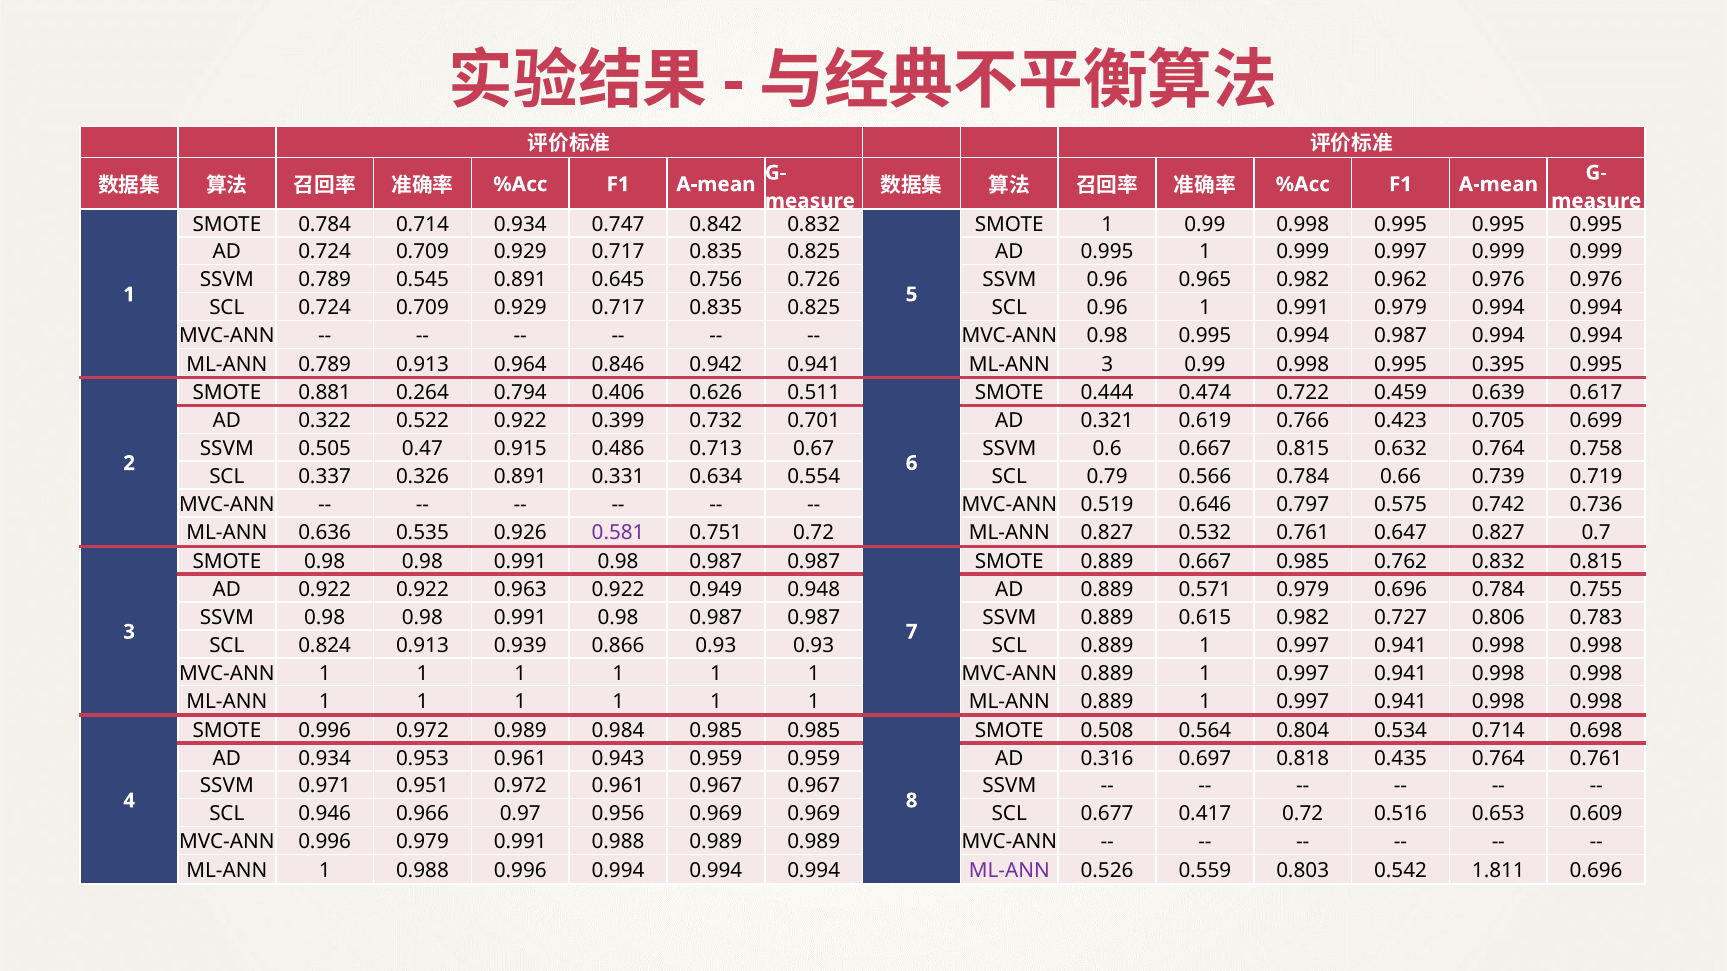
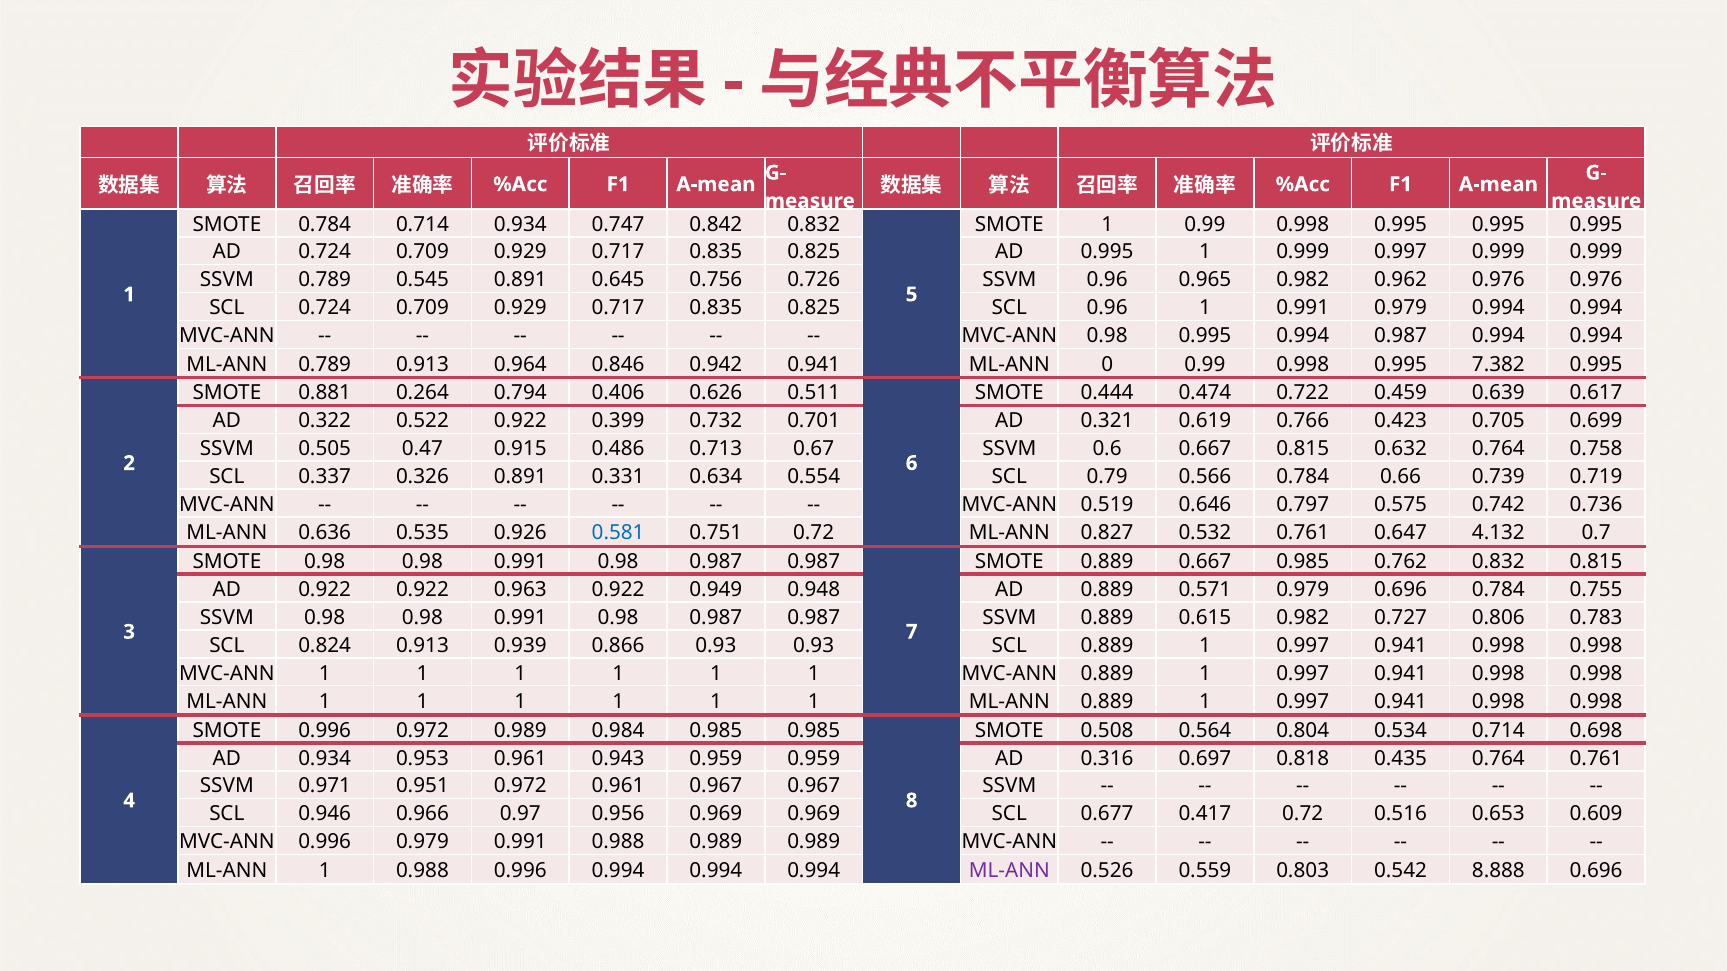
ML-ANN 3: 3 -> 0
0.395: 0.395 -> 7.382
0.581 colour: purple -> blue
0.647 0.827: 0.827 -> 4.132
1.811: 1.811 -> 8.888
